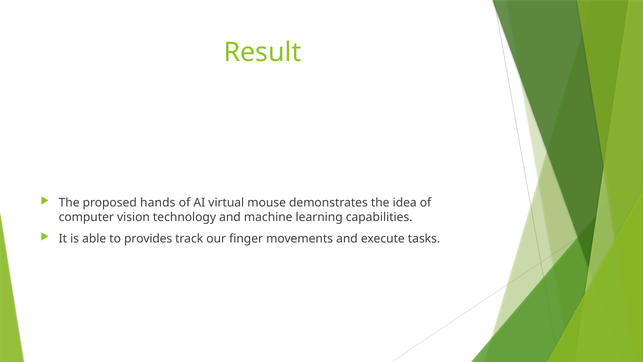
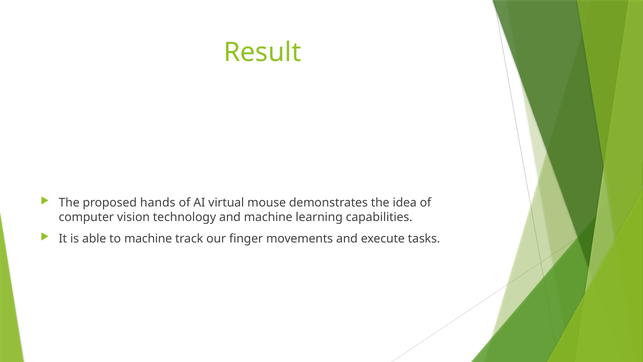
to provides: provides -> machine
